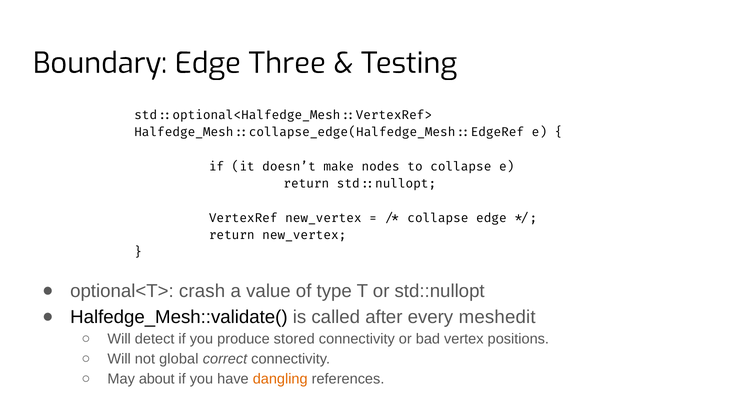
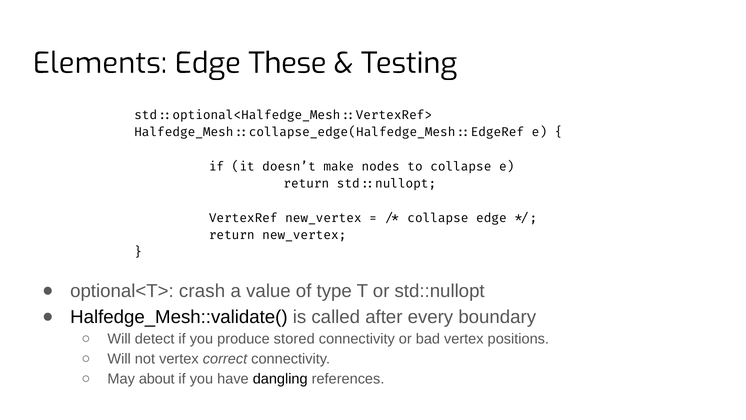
Boundary: Boundary -> Elements
Three: Three -> These
meshedit: meshedit -> boundary
not global: global -> vertex
dangling colour: orange -> black
